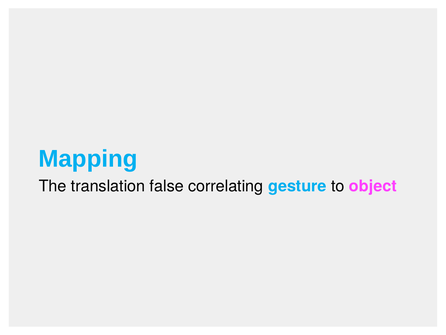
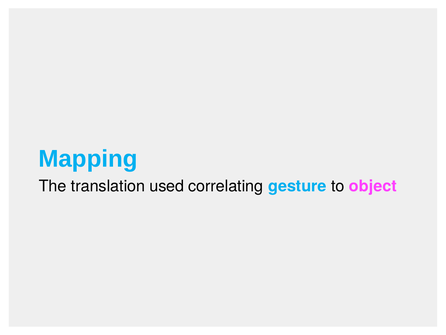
false: false -> used
